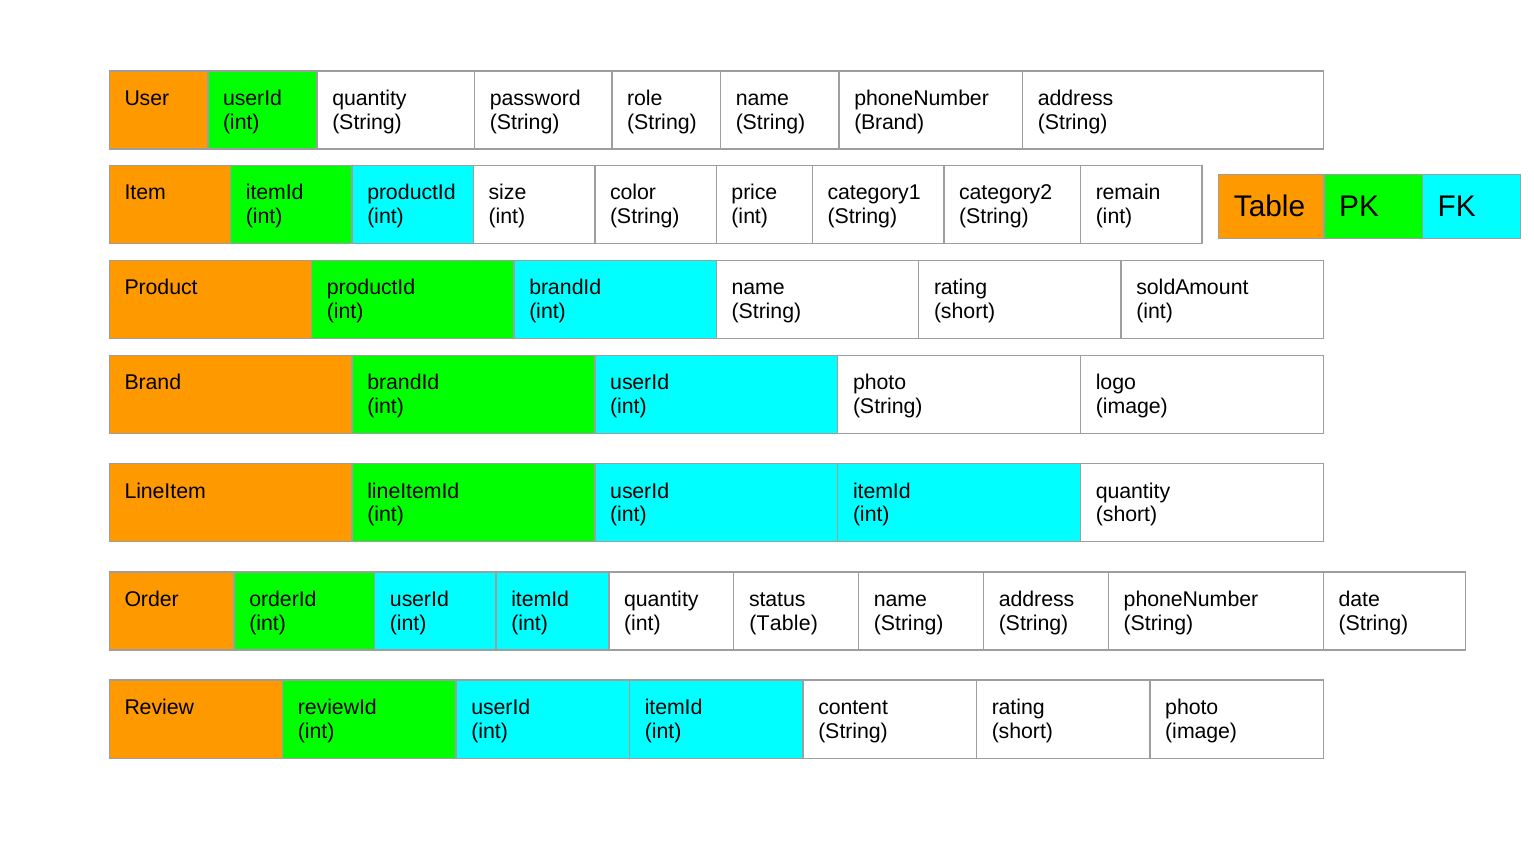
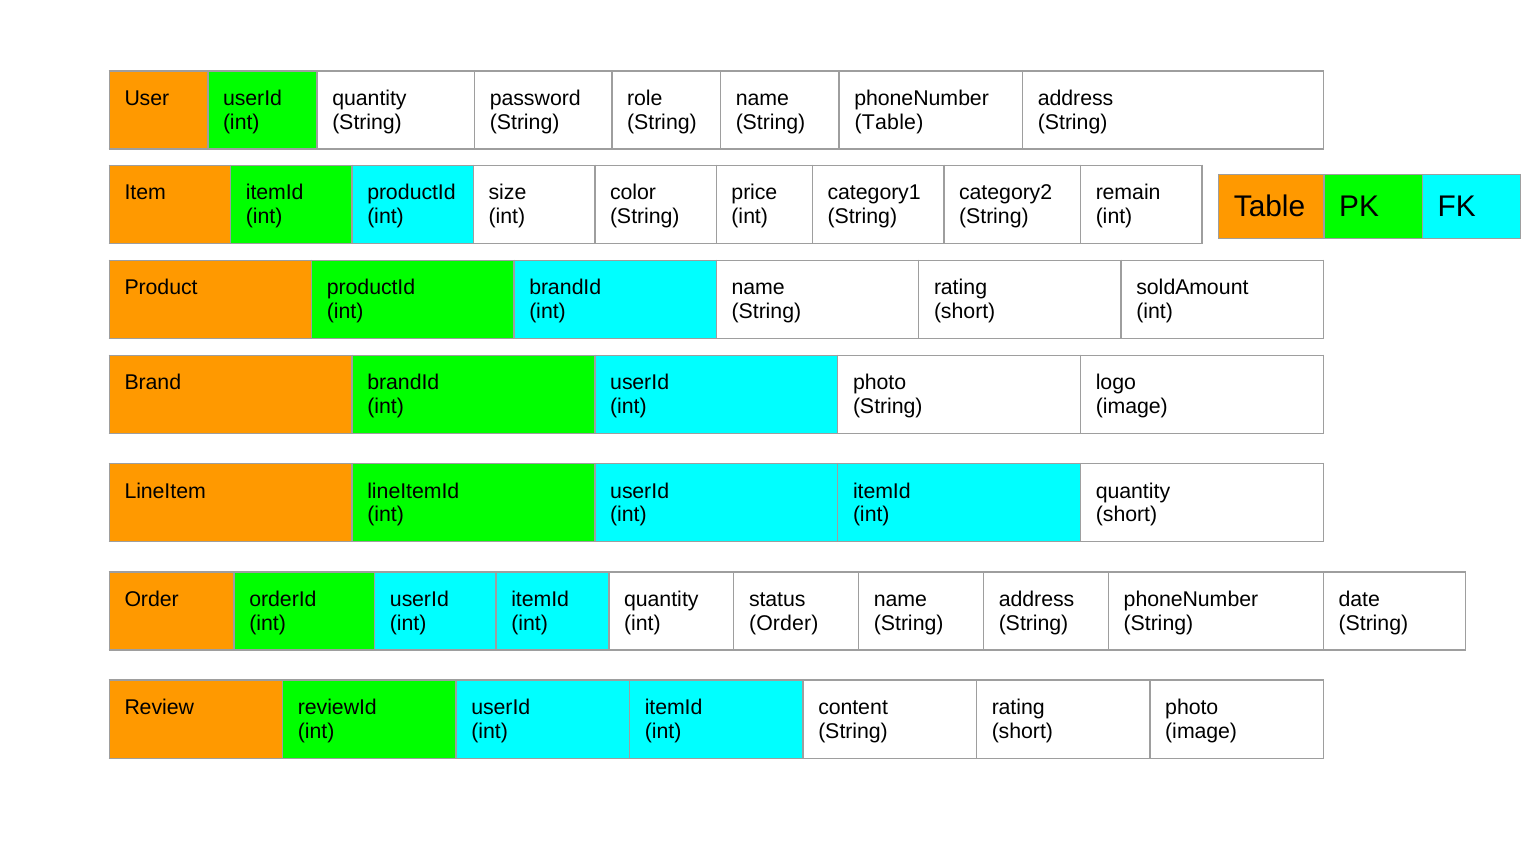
Brand at (889, 122): Brand -> Table
Table at (784, 623): Table -> Order
